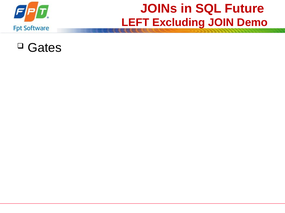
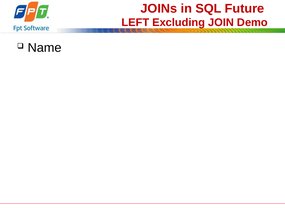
Gates: Gates -> Name
